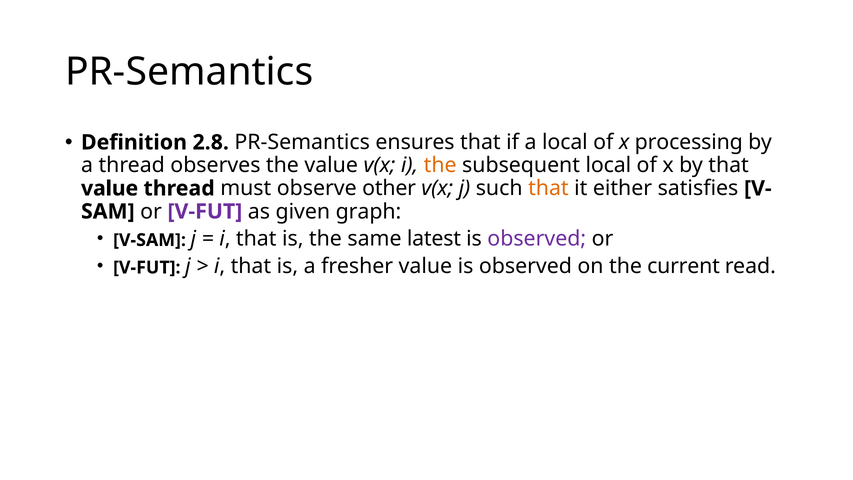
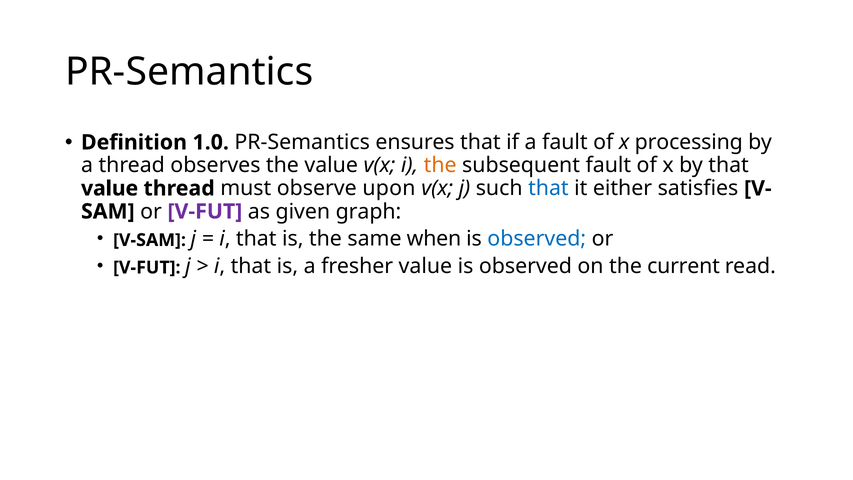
2.8: 2.8 -> 1.0
a local: local -> fault
subsequent local: local -> fault
other: other -> upon
that at (548, 188) colour: orange -> blue
latest: latest -> when
observed at (537, 239) colour: purple -> blue
